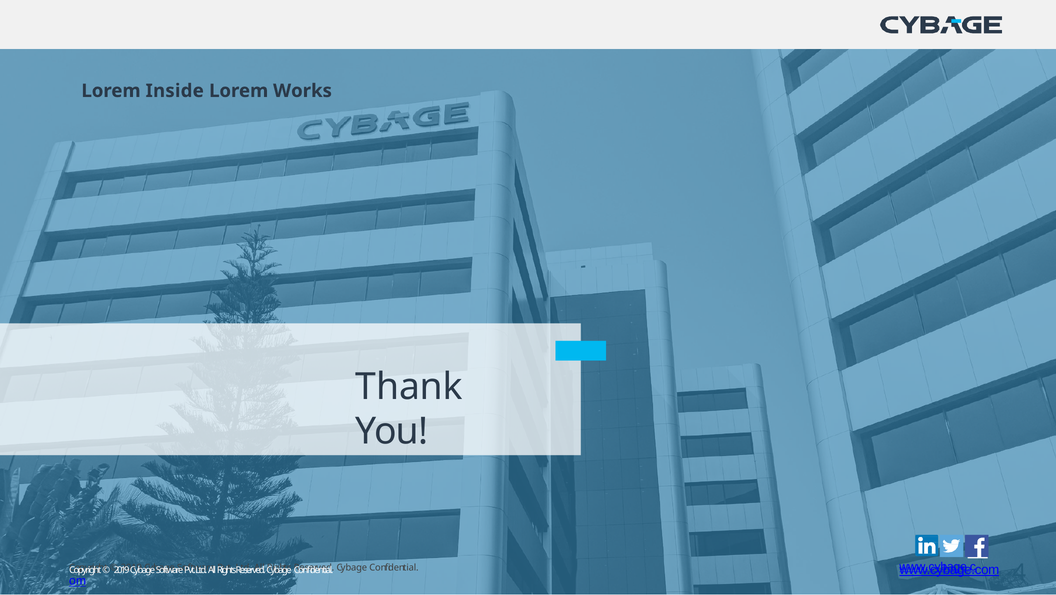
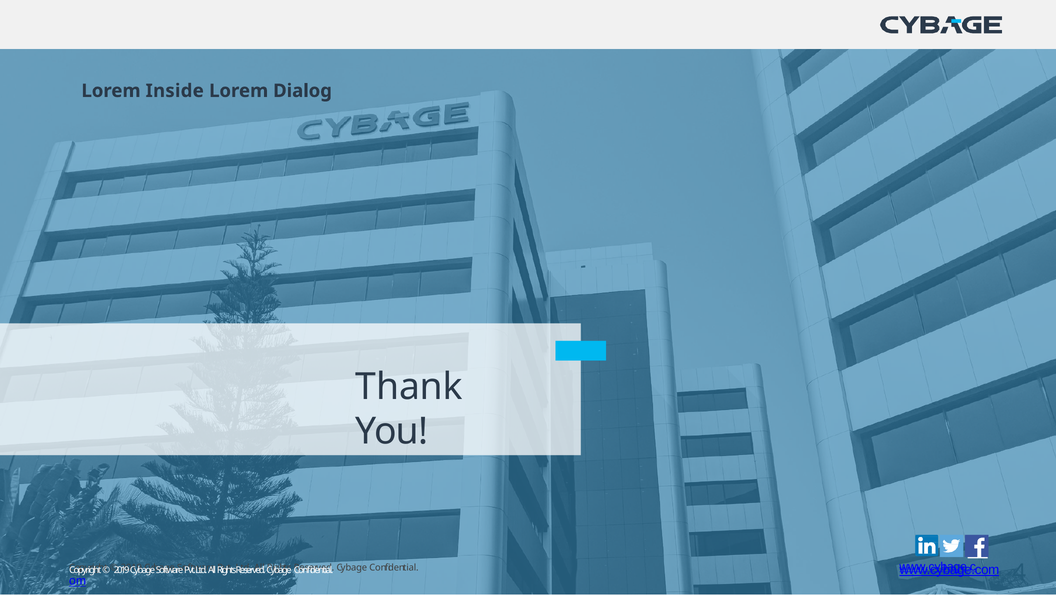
Works: Works -> Dialog
